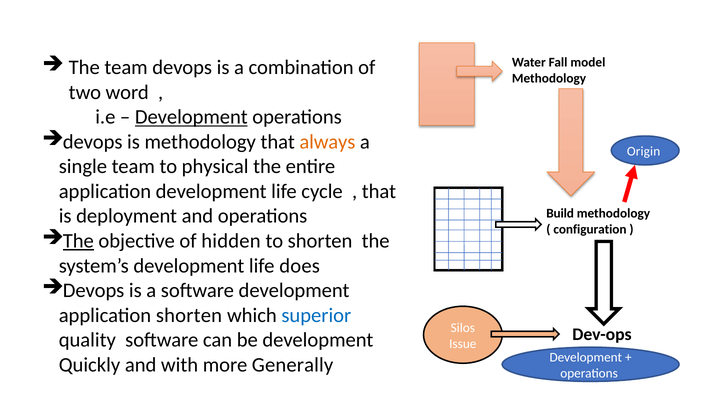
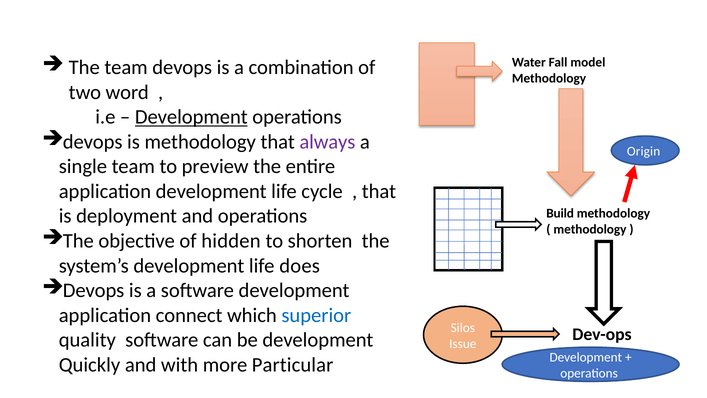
always colour: orange -> purple
physical: physical -> preview
configuration at (590, 229): configuration -> methodology
The at (78, 241) underline: present -> none
application shorten: shorten -> connect
Generally: Generally -> Particular
